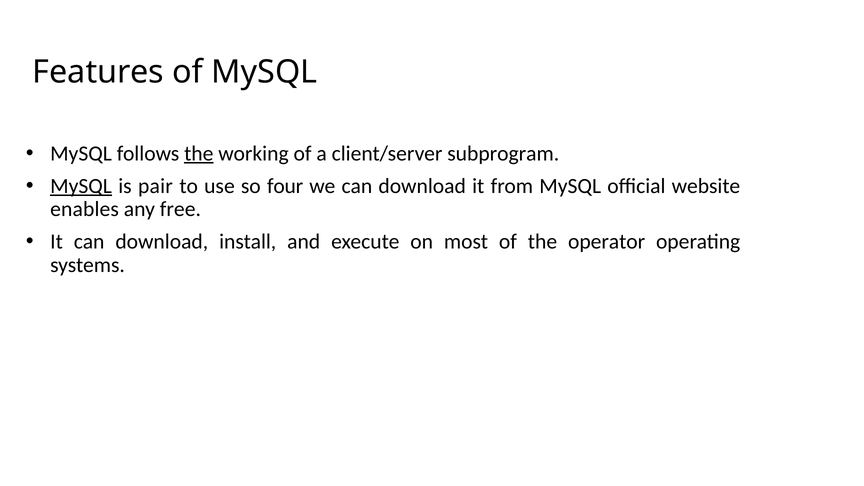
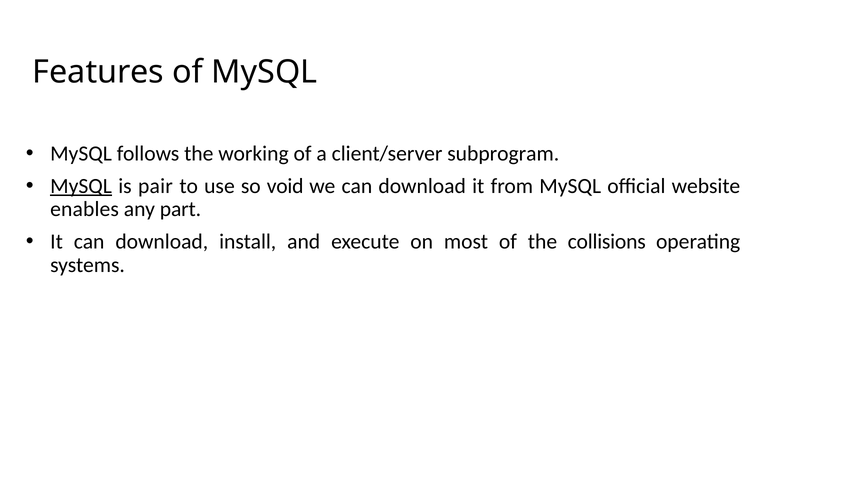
the at (199, 154) underline: present -> none
four: four -> void
free: free -> part
operator: operator -> collisions
